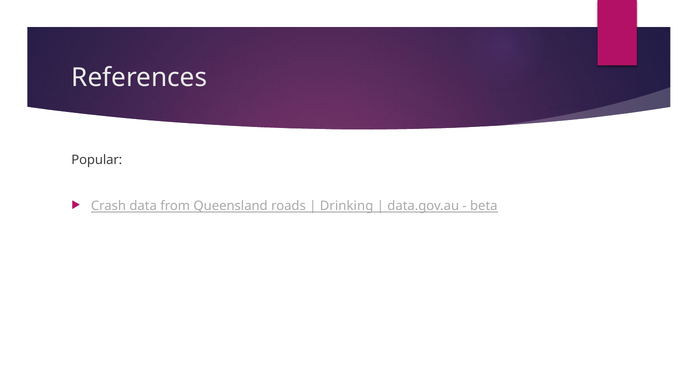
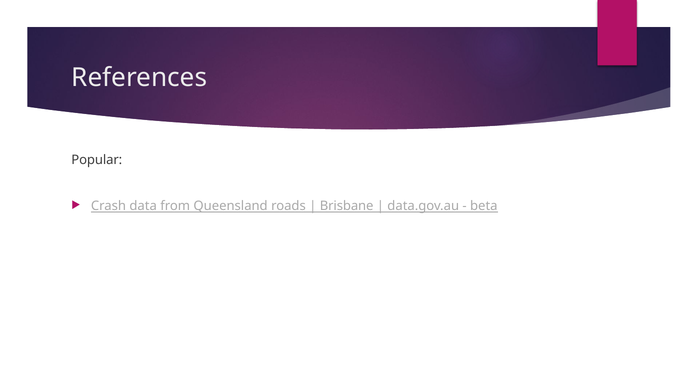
Drinking: Drinking -> Brisbane
